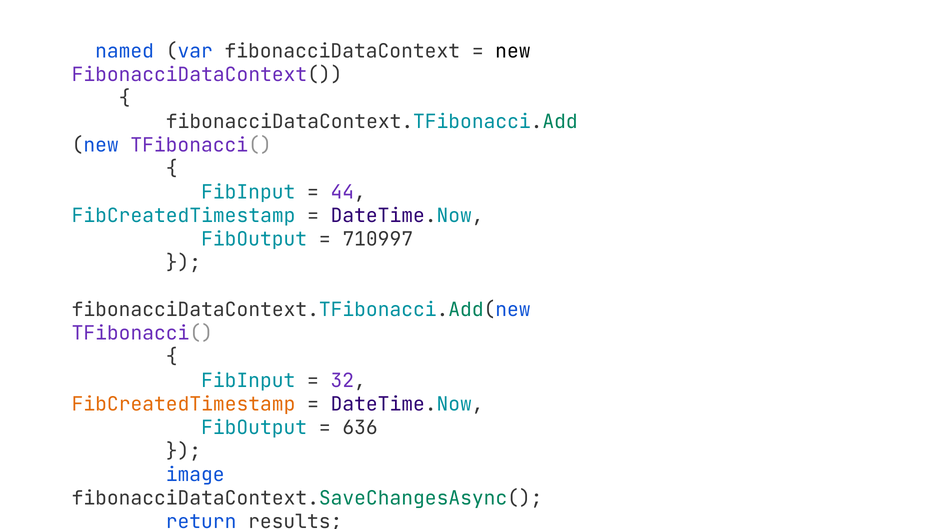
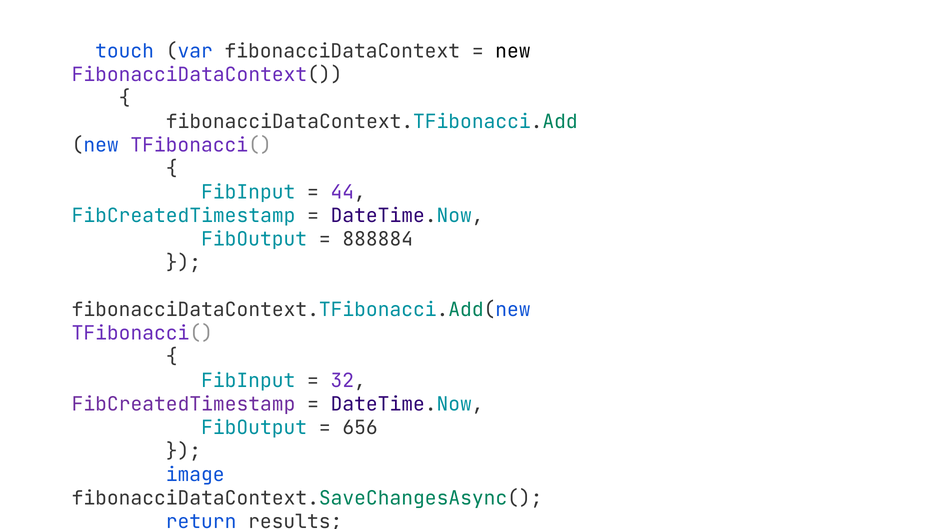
named: named -> touch
710997: 710997 -> 888884
FibCreatedTimestamp at (184, 404) colour: orange -> purple
636: 636 -> 656
